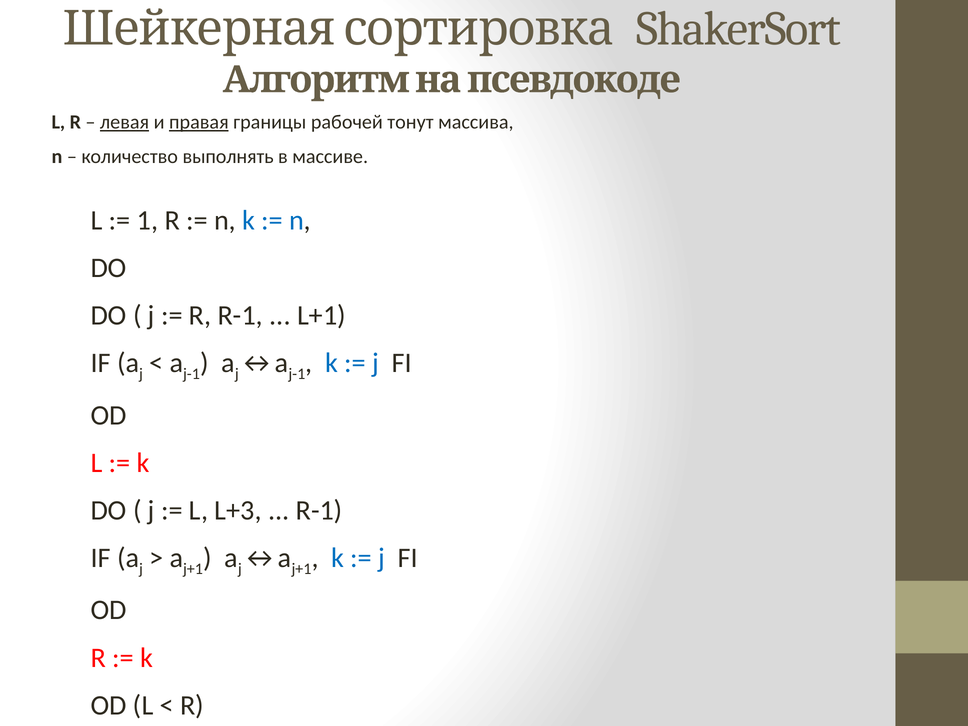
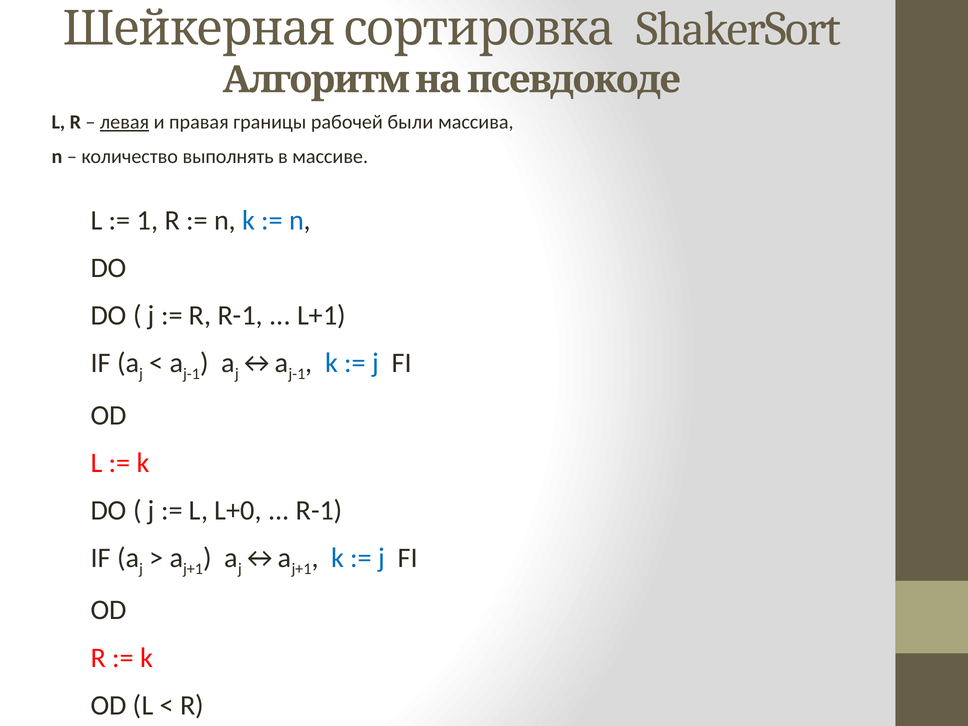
правая underline: present -> none
тонут: тонут -> были
L+3: L+3 -> L+0
